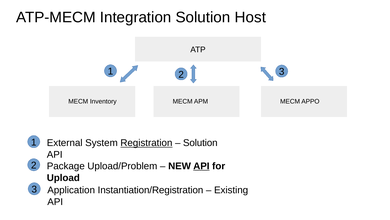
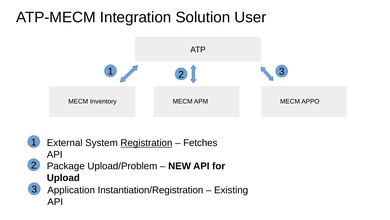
Host: Host -> User
Solution at (200, 143): Solution -> Fetches
API at (201, 166) underline: present -> none
